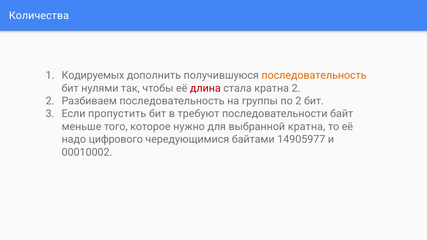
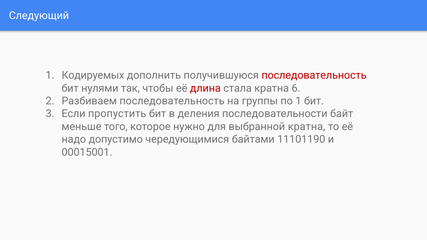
Количества: Количества -> Следующий
последовательность at (314, 75) colour: orange -> red
кратна 2: 2 -> 6
по 2: 2 -> 1
требуют: требуют -> деления
цифрового: цифрового -> допустимо
14905977: 14905977 -> 11101190
00010002: 00010002 -> 00015001
